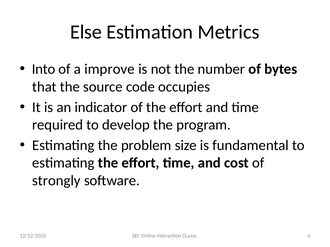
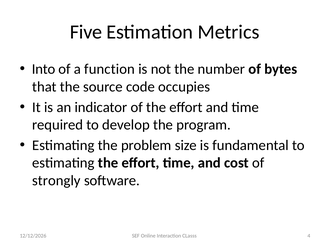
Else: Else -> Five
improve: improve -> function
